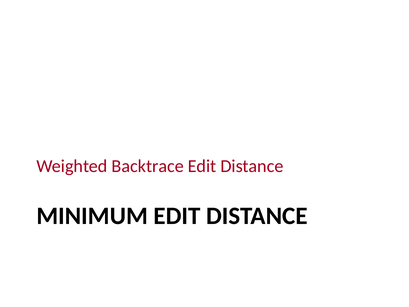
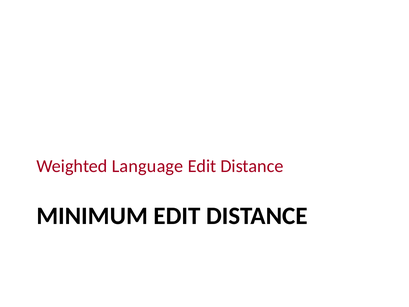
Backtrace: Backtrace -> Language
